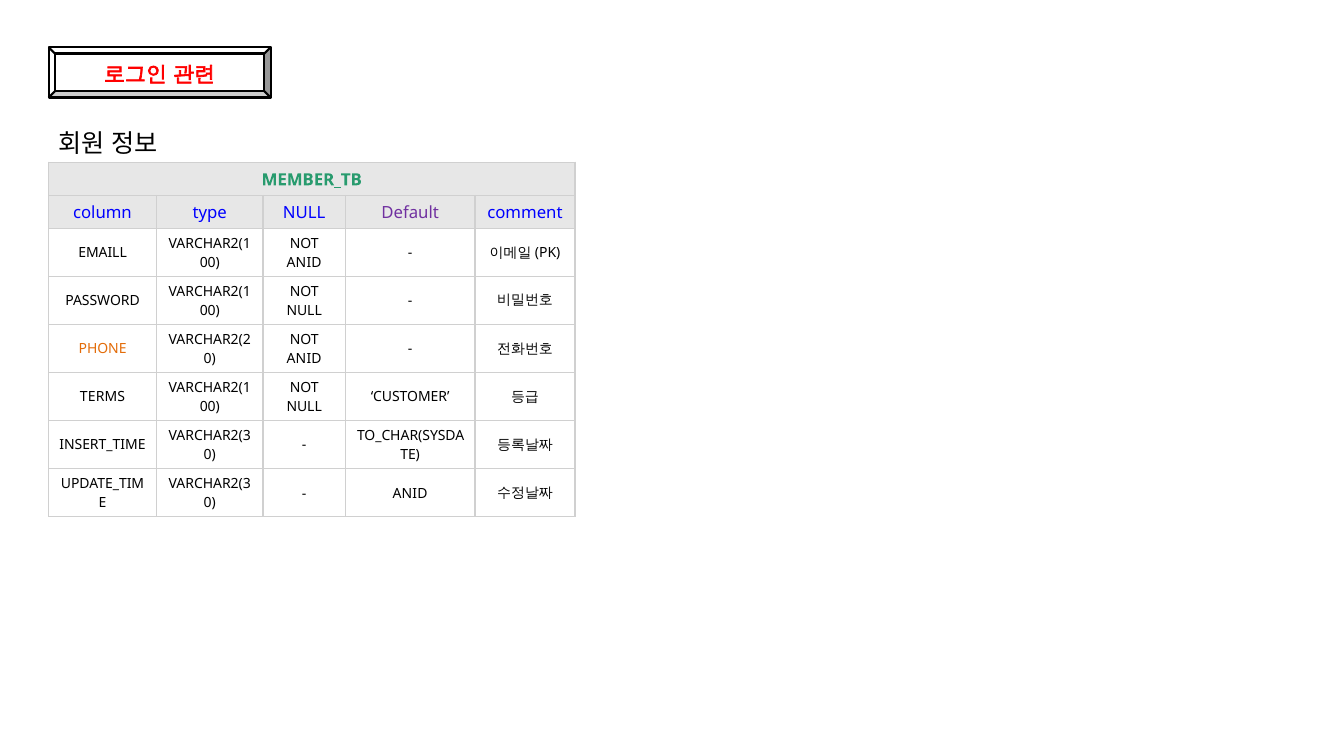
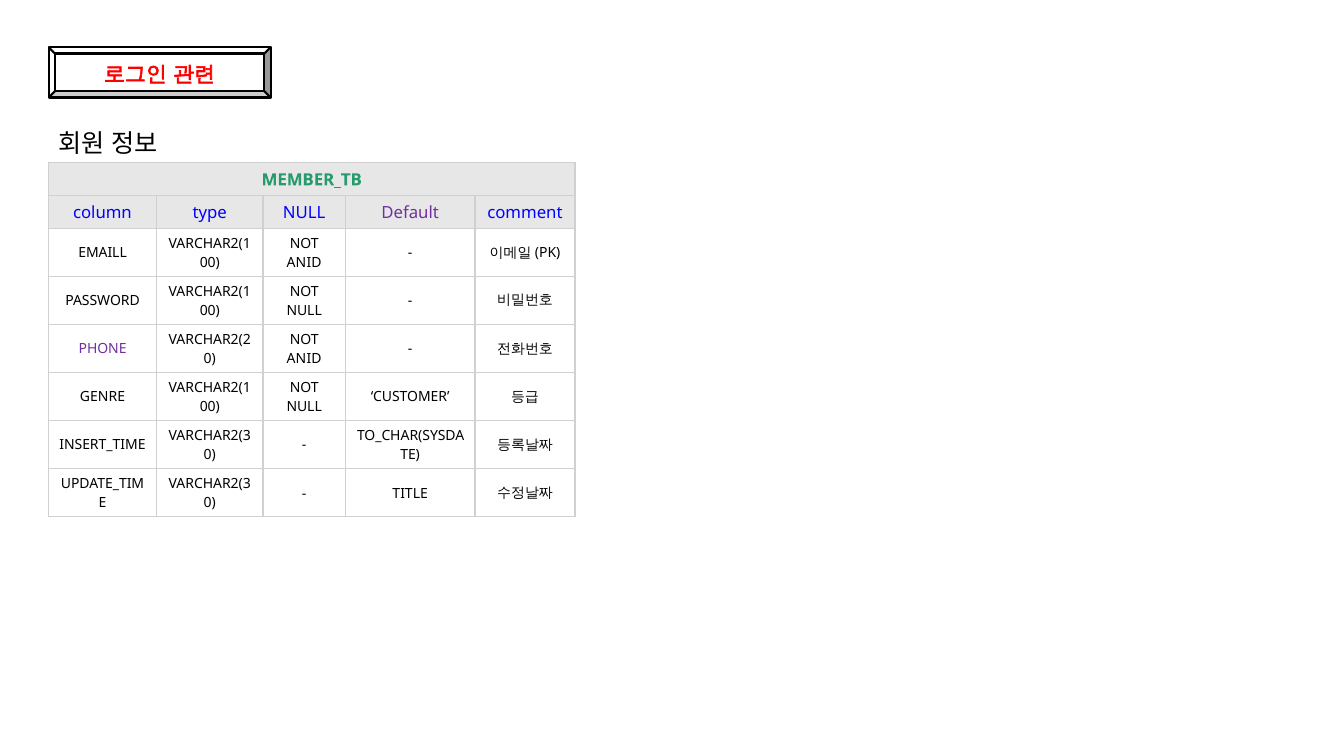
PHONE colour: orange -> purple
TERMS: TERMS -> GENRE
ANID at (410, 493): ANID -> TITLE
